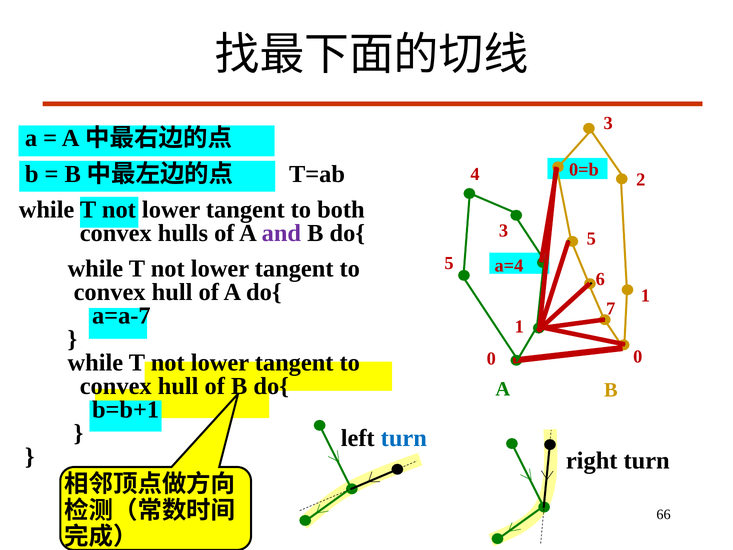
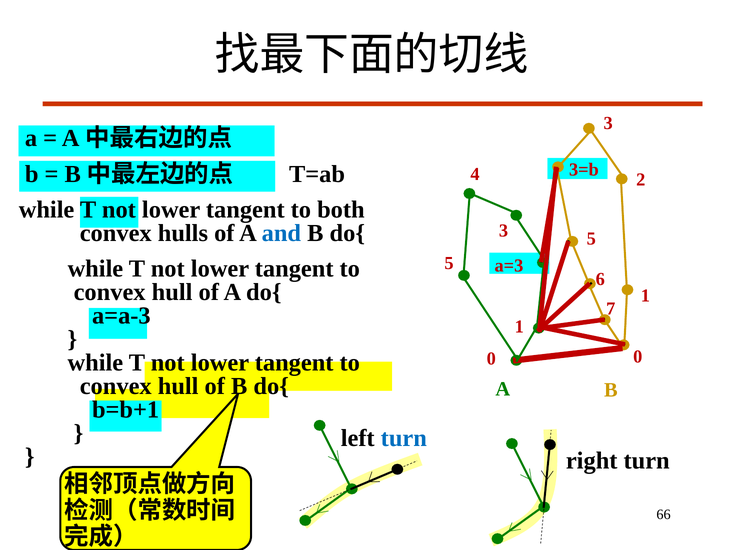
0=b: 0=b -> 3=b
and colour: purple -> blue
a=4: a=4 -> a=3
a=a-7: a=a-7 -> a=a-3
